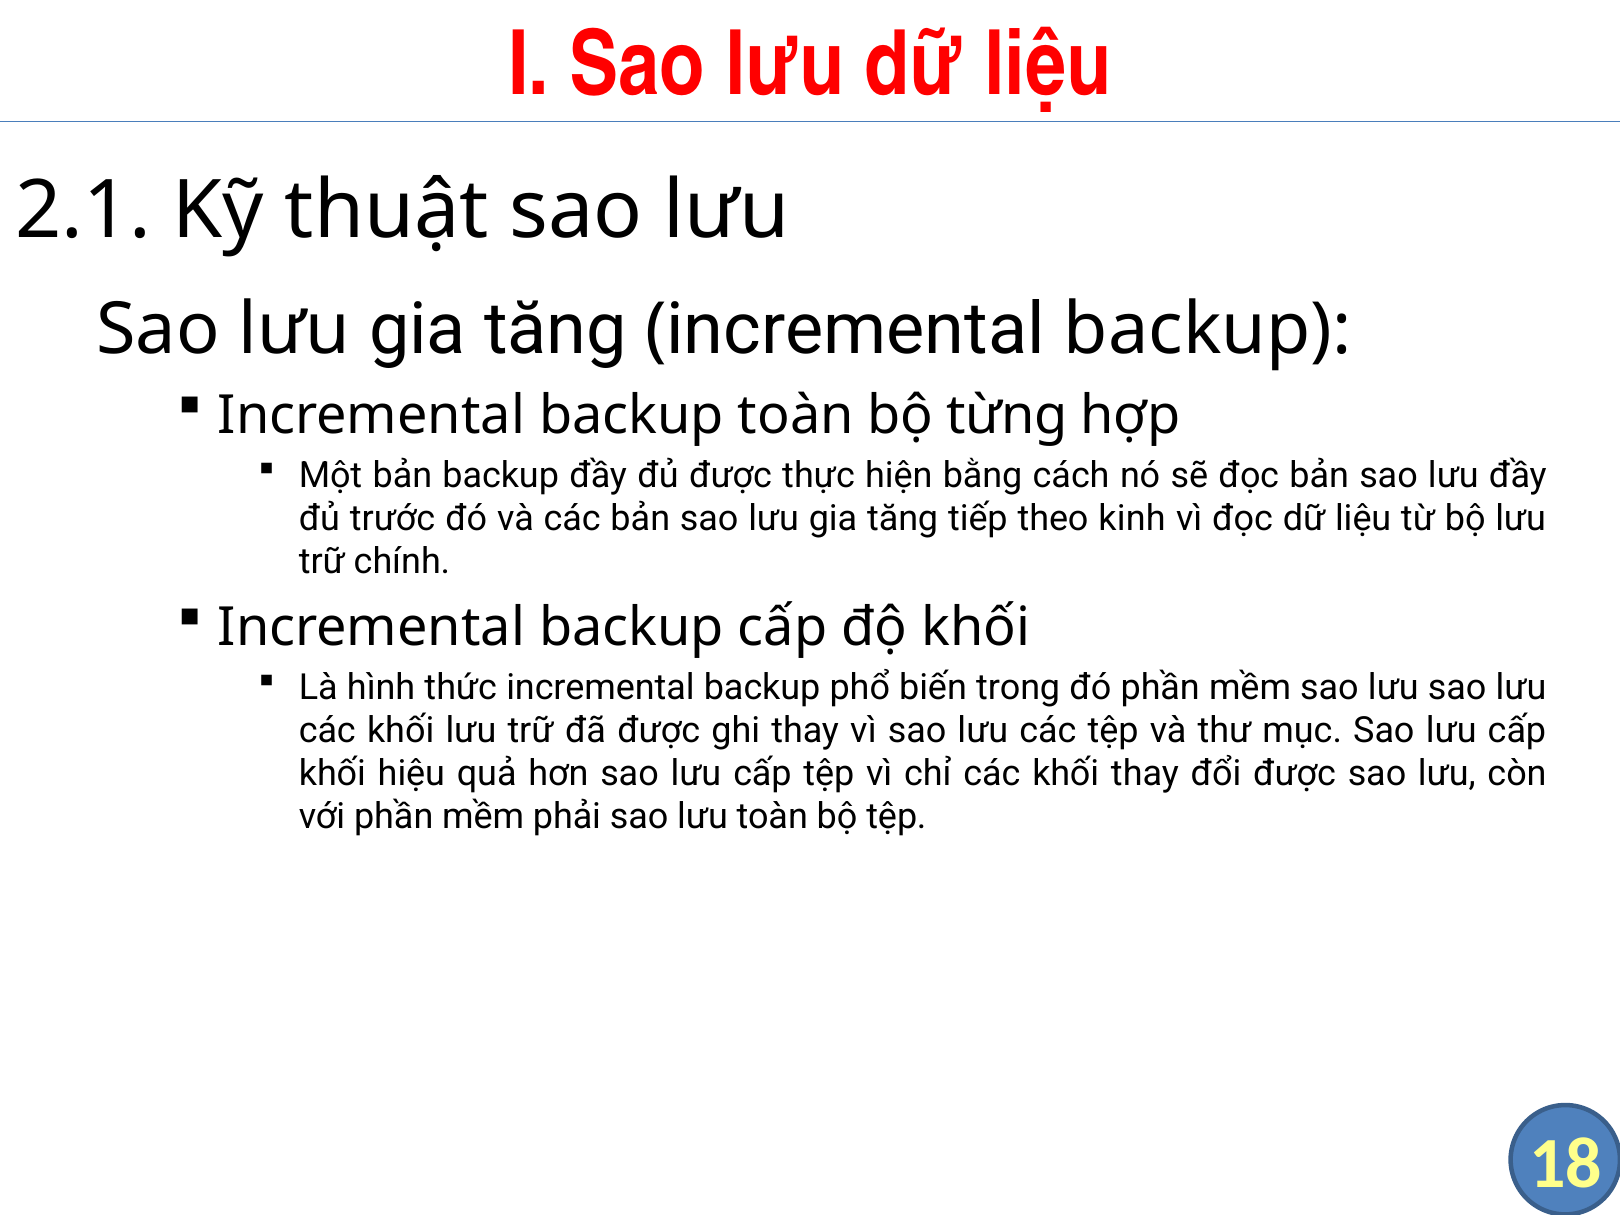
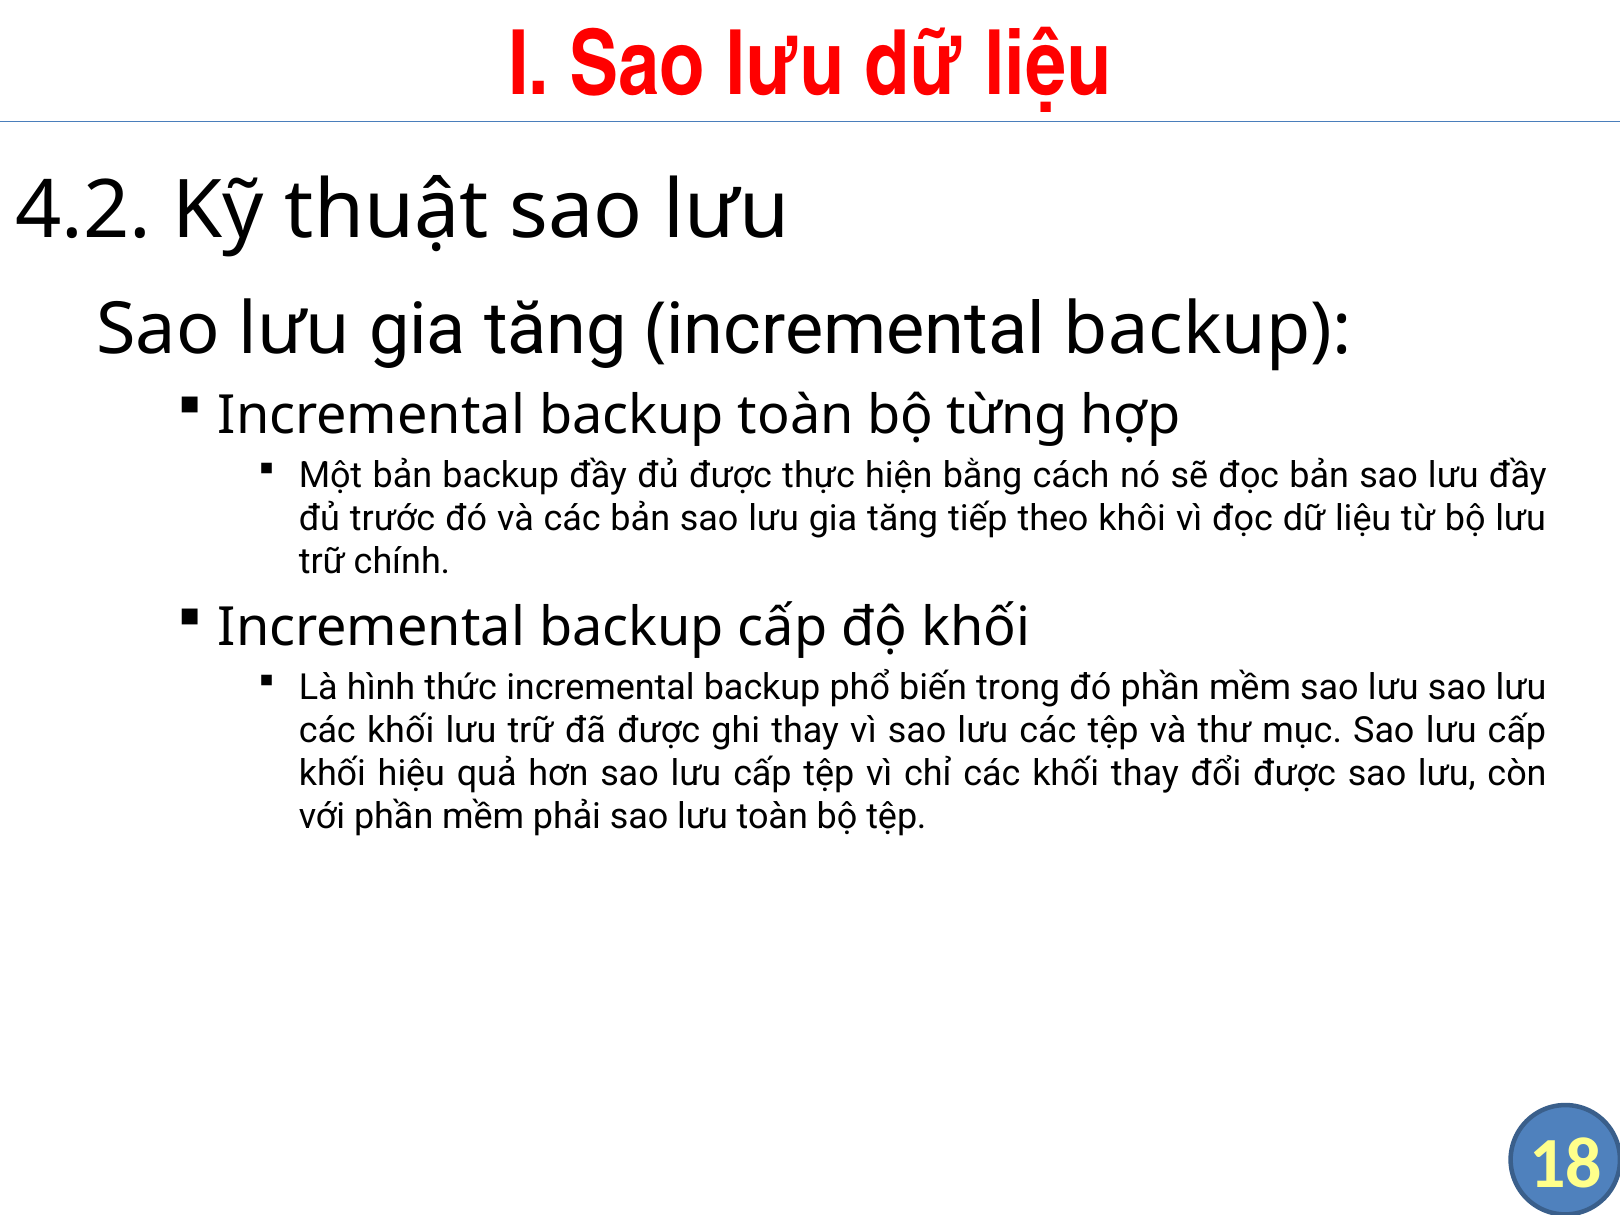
2.1: 2.1 -> 4.2
kinh: kinh -> khôi
